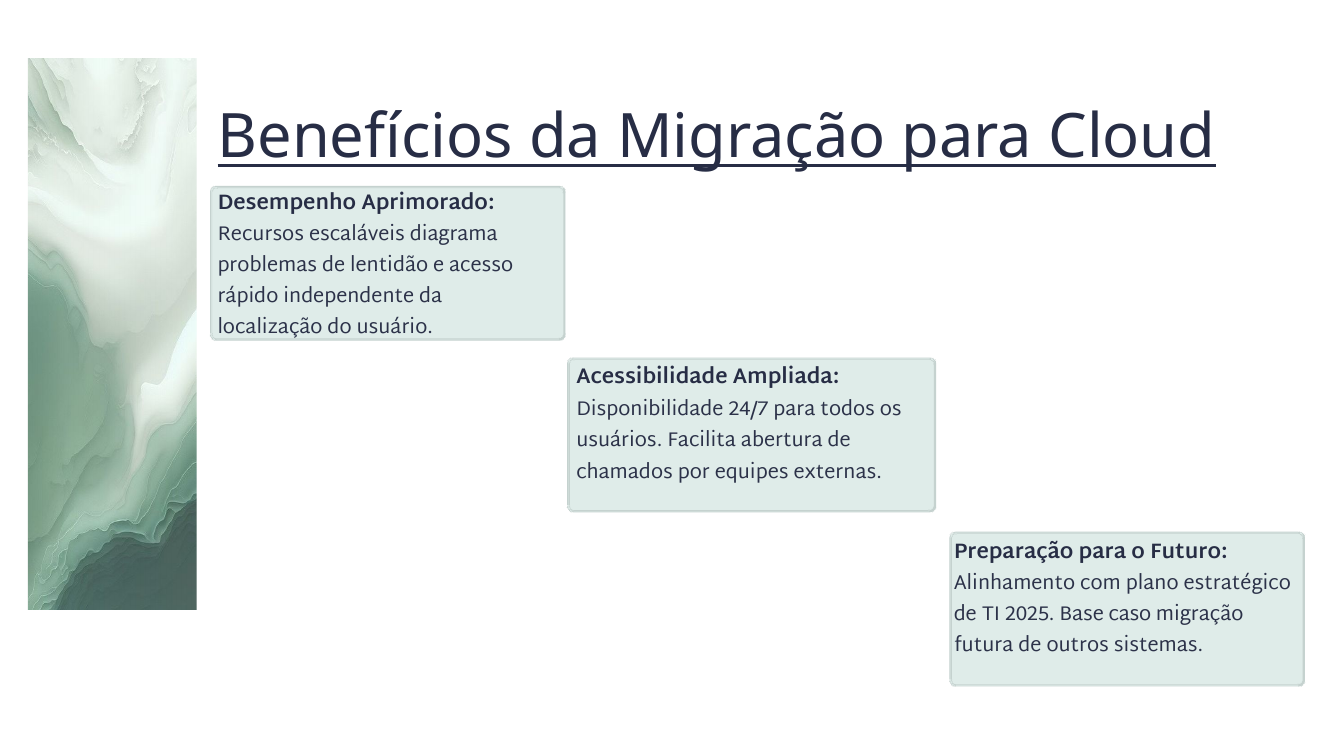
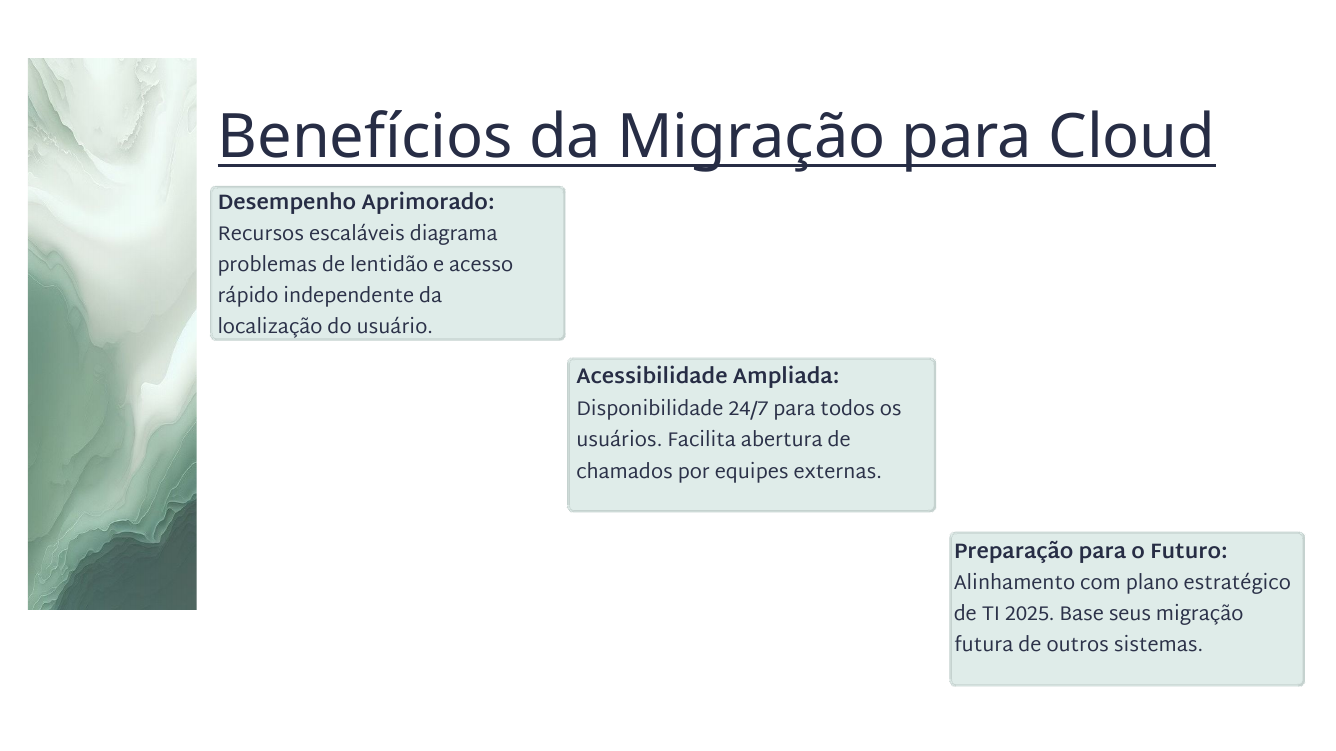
caso: caso -> seus
